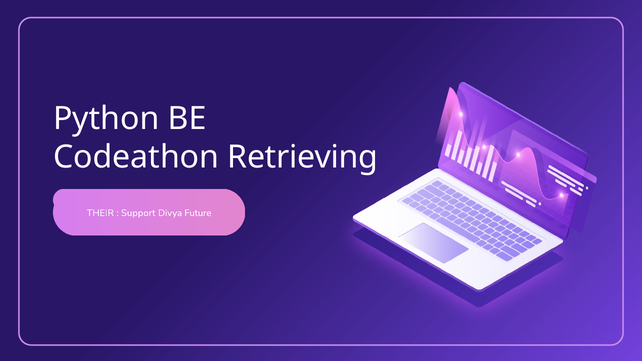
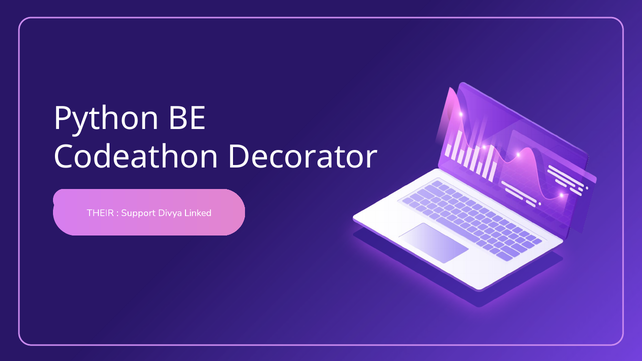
Retrieving: Retrieving -> Decorator
Future: Future -> Linked
